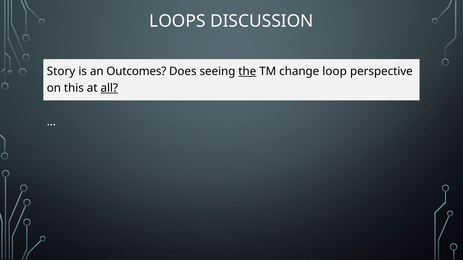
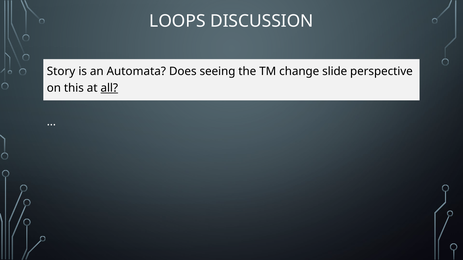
Outcomes: Outcomes -> Automata
the underline: present -> none
loop: loop -> slide
